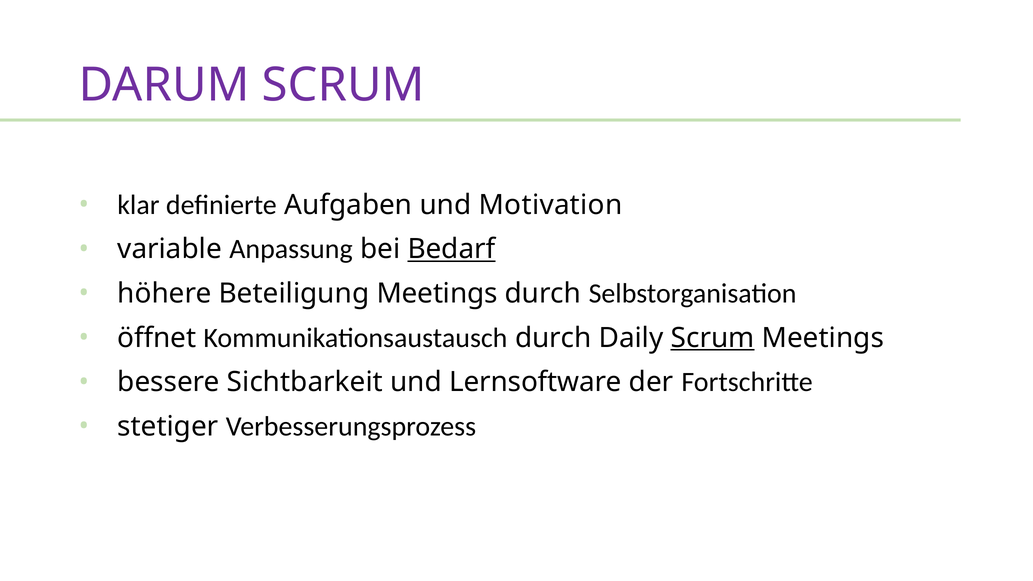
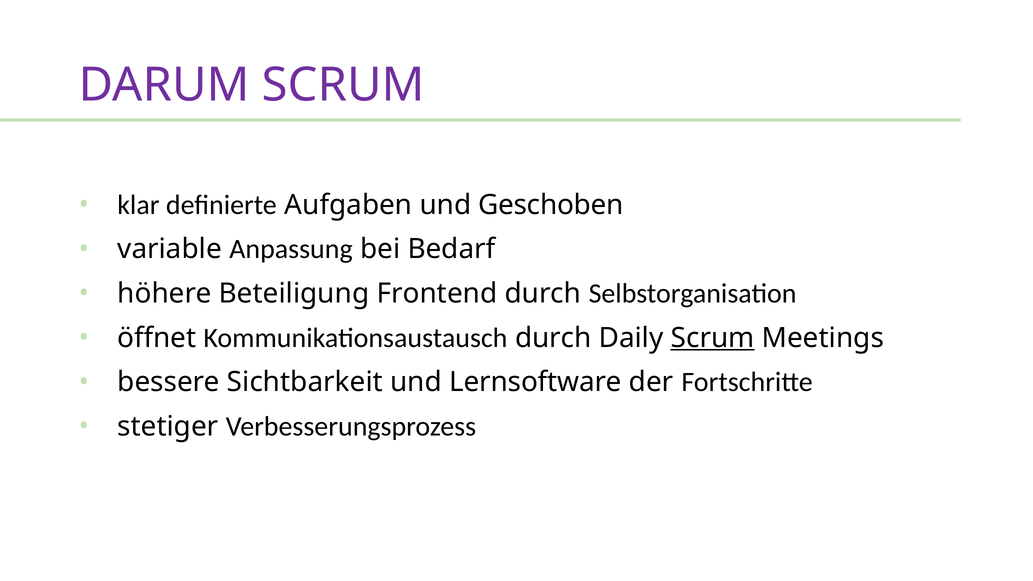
Motivation: Motivation -> Geschoben
Bedarf underline: present -> none
Beteiligung Meetings: Meetings -> Frontend
